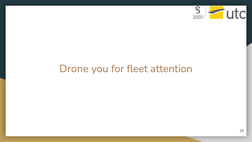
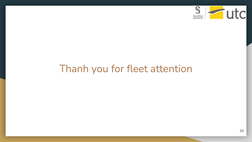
Drone: Drone -> Thanh
